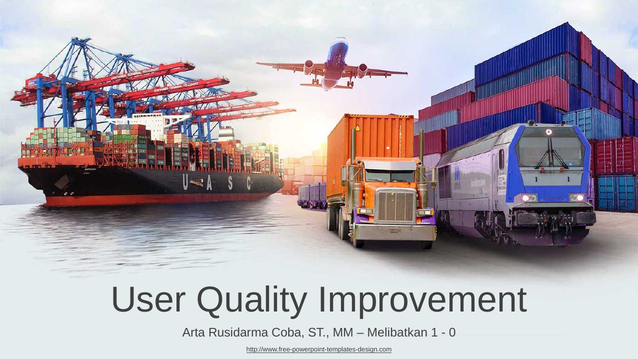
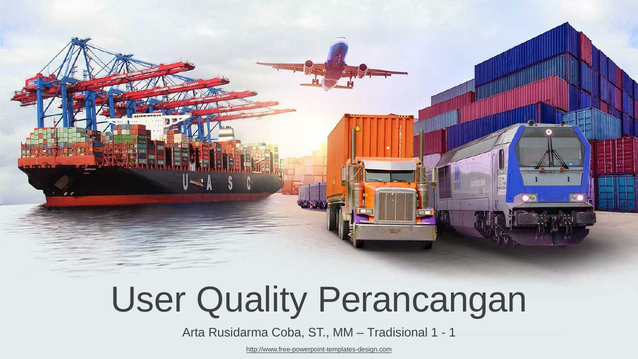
Improvement: Improvement -> Perancangan
Melibatkan: Melibatkan -> Tradisional
0 at (452, 332): 0 -> 1
